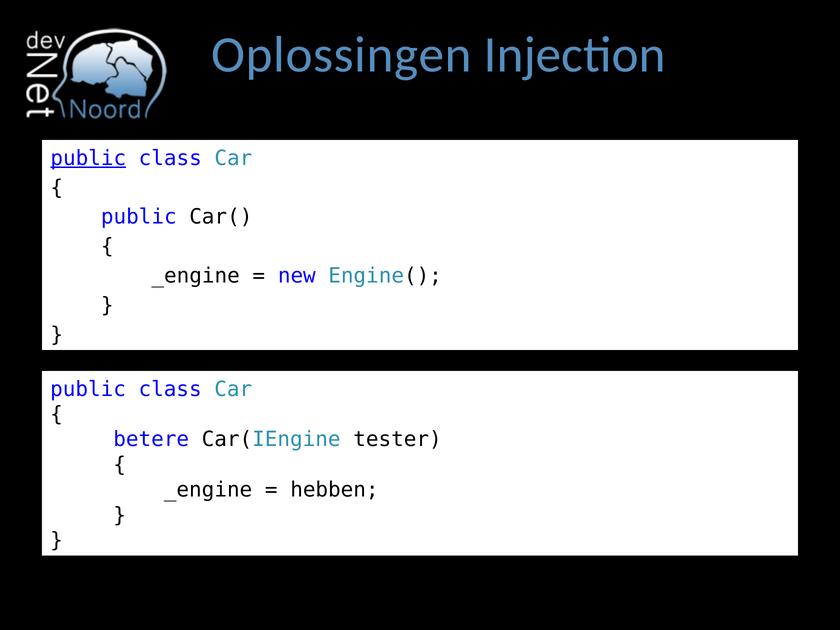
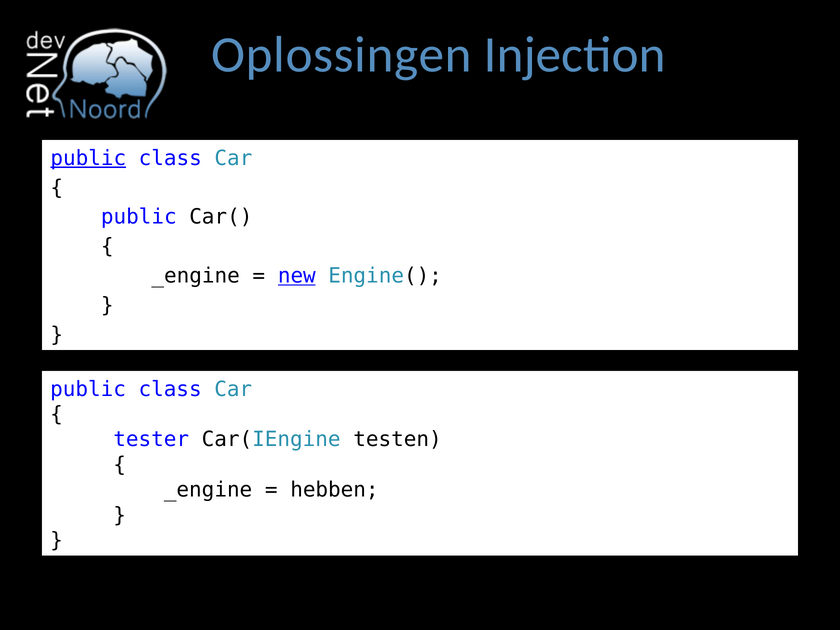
new underline: none -> present
betere: betere -> tester
tester: tester -> testen
